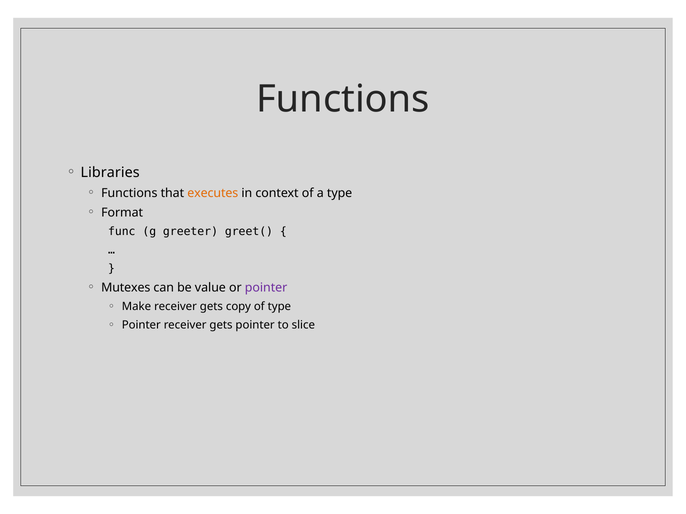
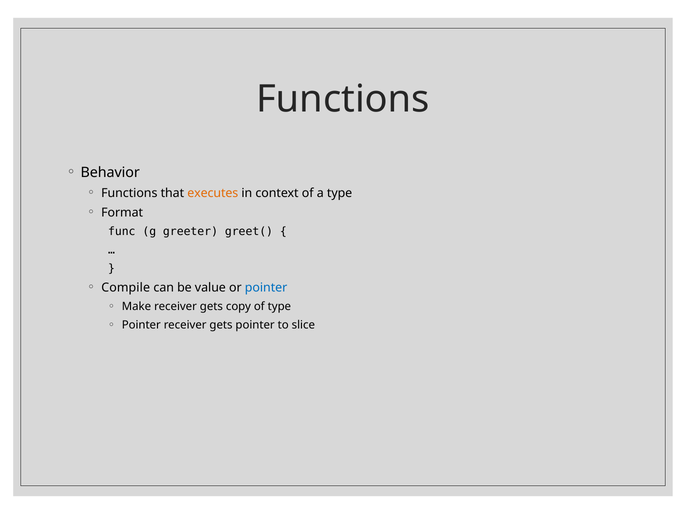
Libraries: Libraries -> Behavior
Mutexes: Mutexes -> Compile
pointer at (266, 288) colour: purple -> blue
